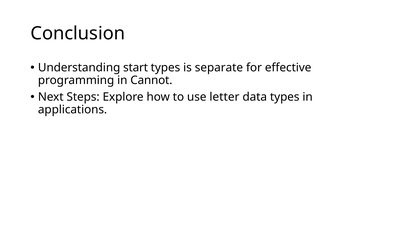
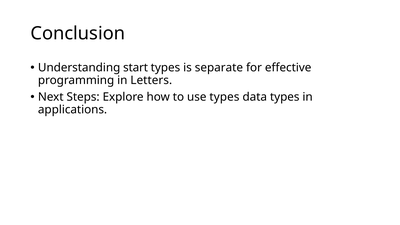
Cannot: Cannot -> Letters
use letter: letter -> types
